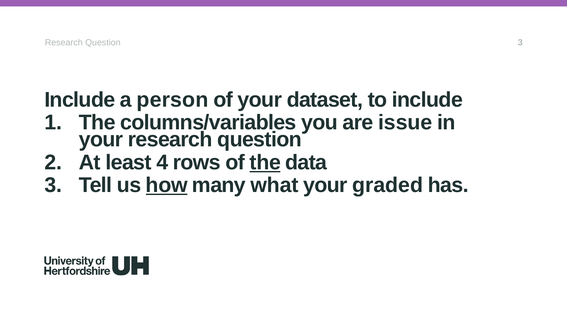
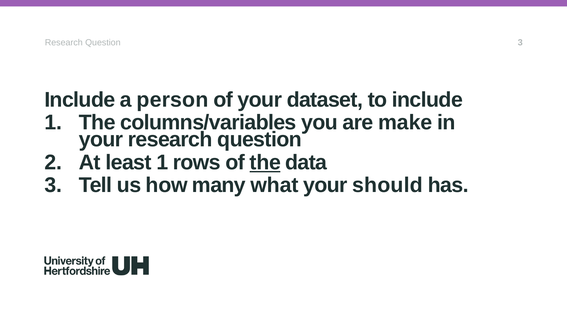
issue: issue -> make
least 4: 4 -> 1
how underline: present -> none
graded: graded -> should
